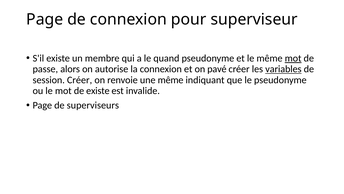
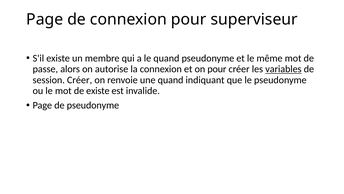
mot at (293, 58) underline: present -> none
on pavé: pavé -> pour
une même: même -> quand
de superviseurs: superviseurs -> pseudonyme
